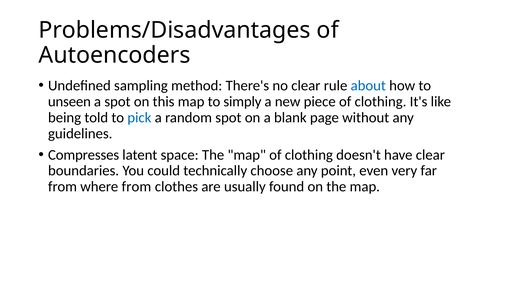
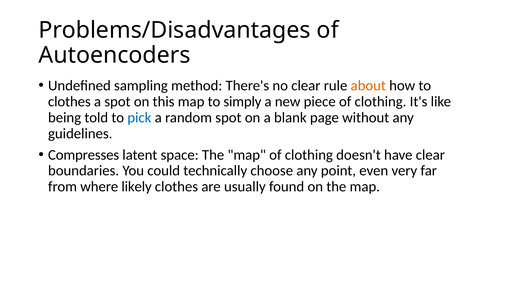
about colour: blue -> orange
unseen at (69, 101): unseen -> clothes
where from: from -> likely
